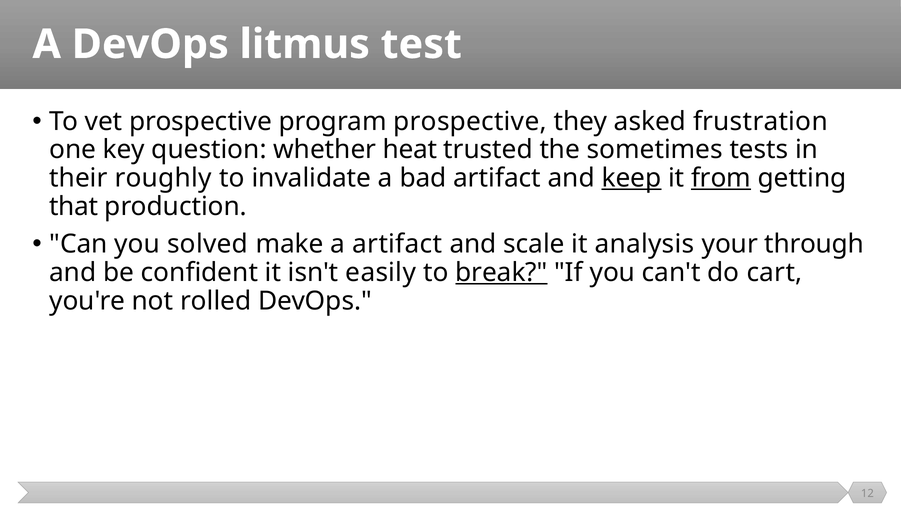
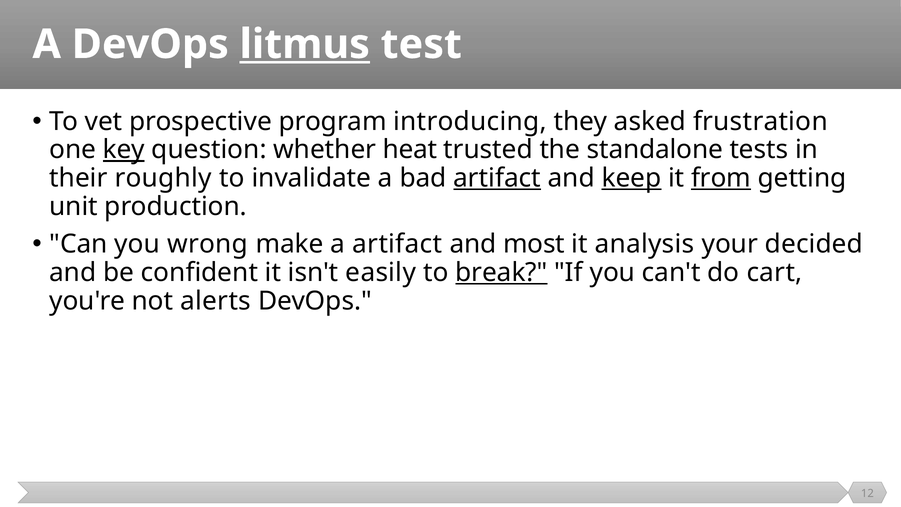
litmus underline: none -> present
program prospective: prospective -> introducing
key underline: none -> present
sometimes: sometimes -> standalone
artifact at (497, 178) underline: none -> present
that: that -> unit
solved: solved -> wrong
scale: scale -> most
through: through -> decided
rolled: rolled -> alerts
